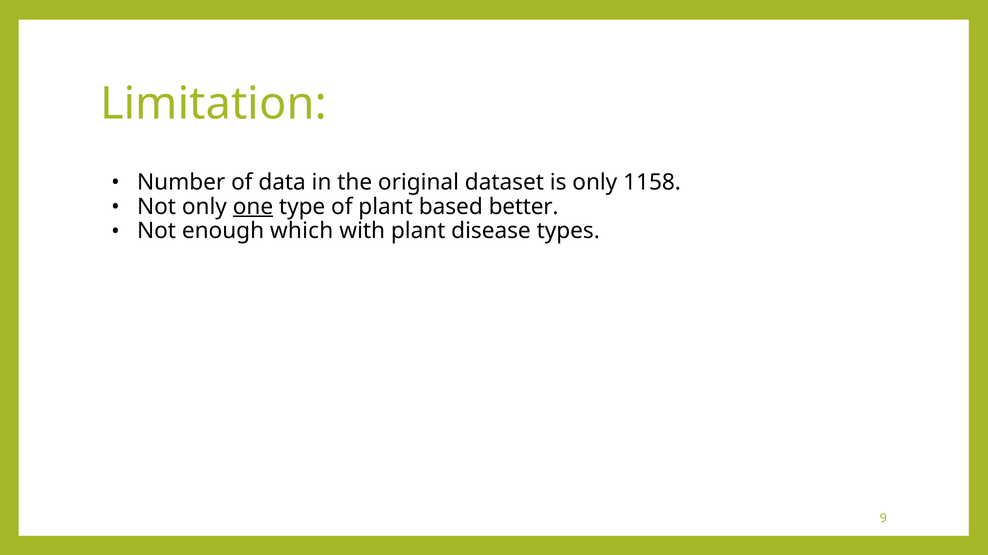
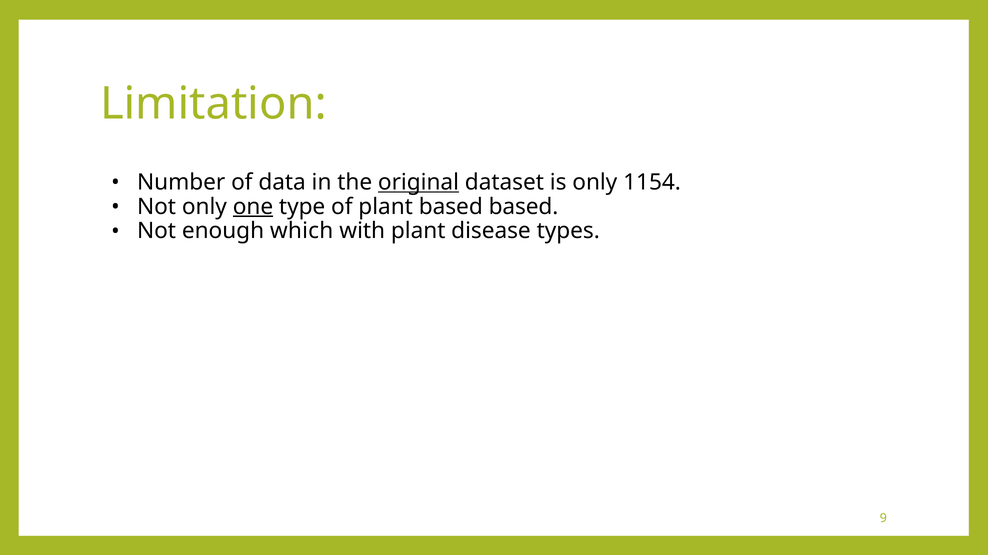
original underline: none -> present
1158: 1158 -> 1154
based better: better -> based
